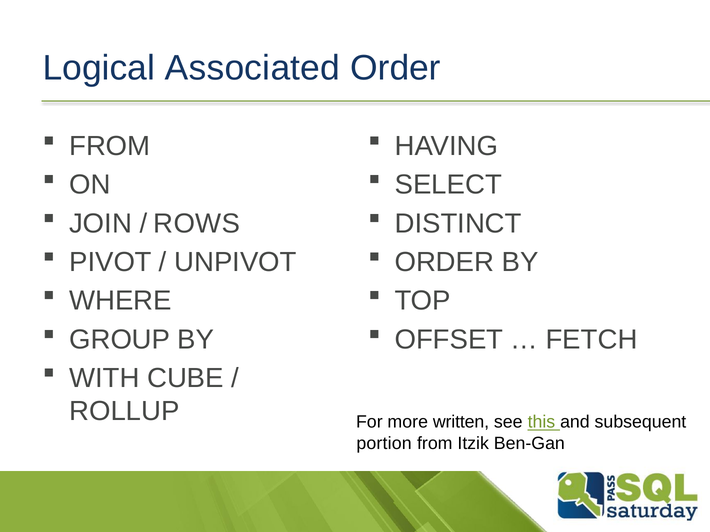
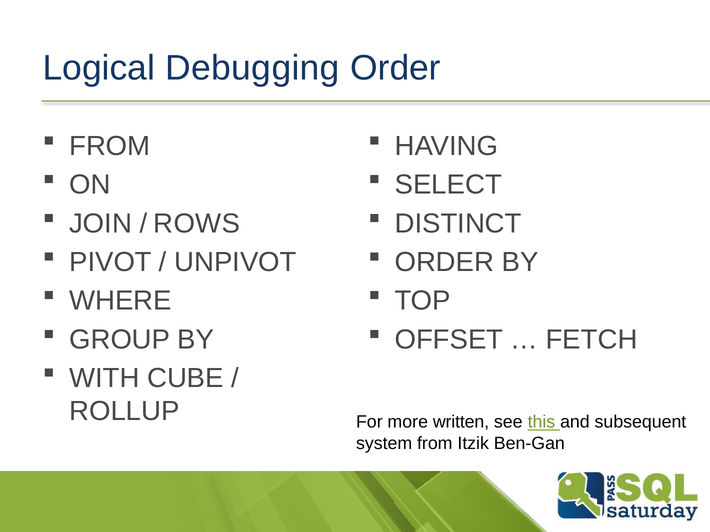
Associated: Associated -> Debugging
portion: portion -> system
